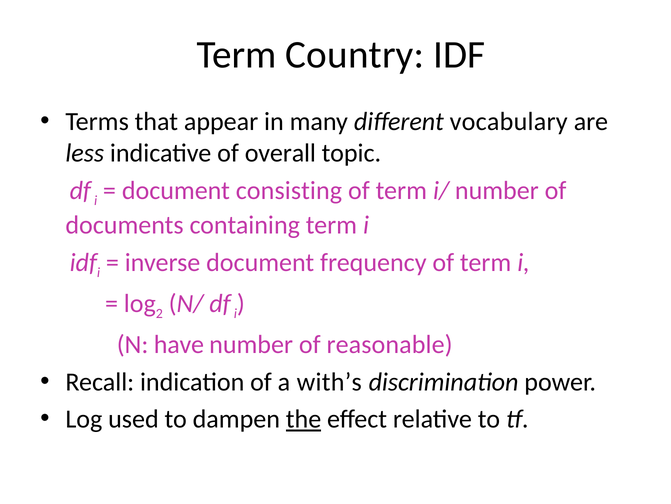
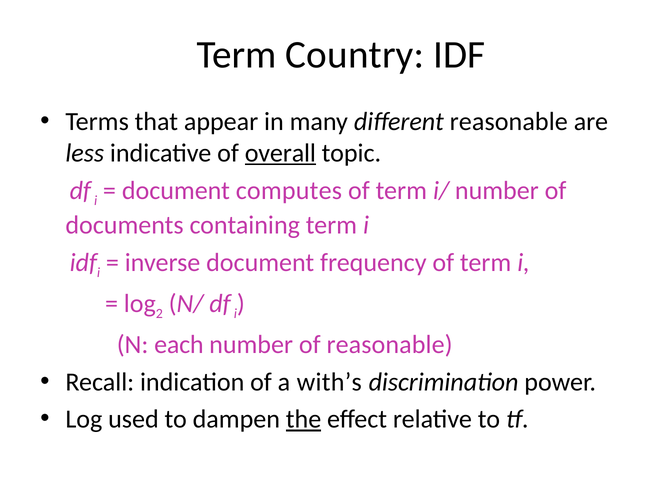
different vocabulary: vocabulary -> reasonable
overall underline: none -> present
consisting: consisting -> computes
have: have -> each
